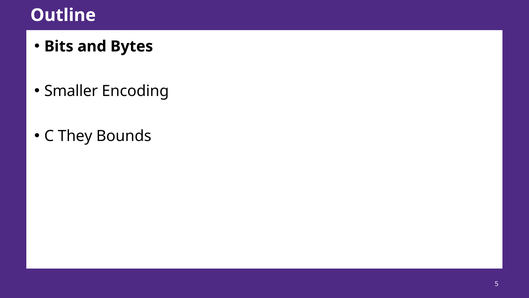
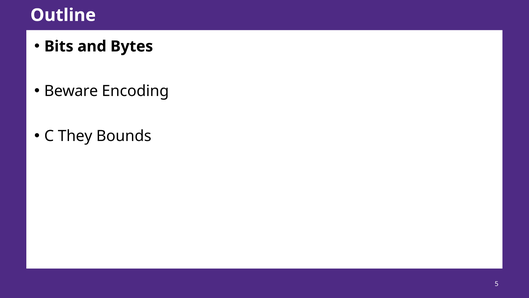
Smaller: Smaller -> Beware
